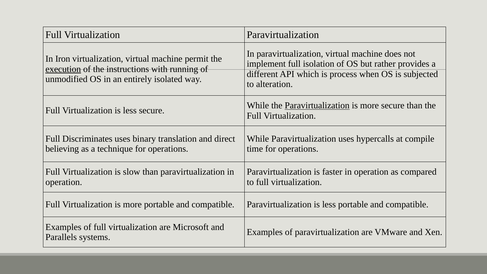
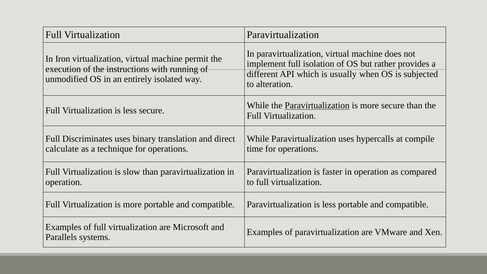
execution underline: present -> none
process: process -> usually
believing: believing -> calculate
